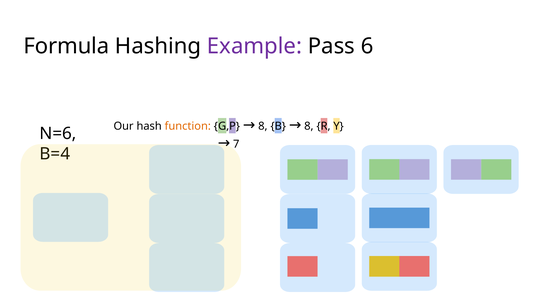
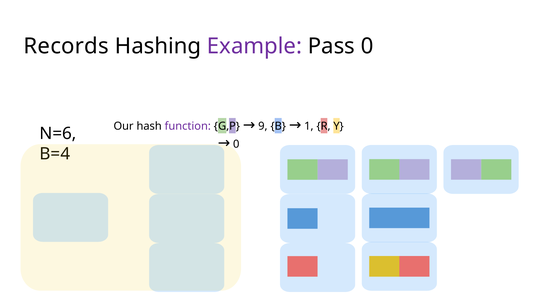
Formula: Formula -> Records
Pass 6: 6 -> 0
function colour: orange -> purple
8 at (263, 126): 8 -> 9
8 at (309, 126): 8 -> 1
7 at (236, 144): 7 -> 0
